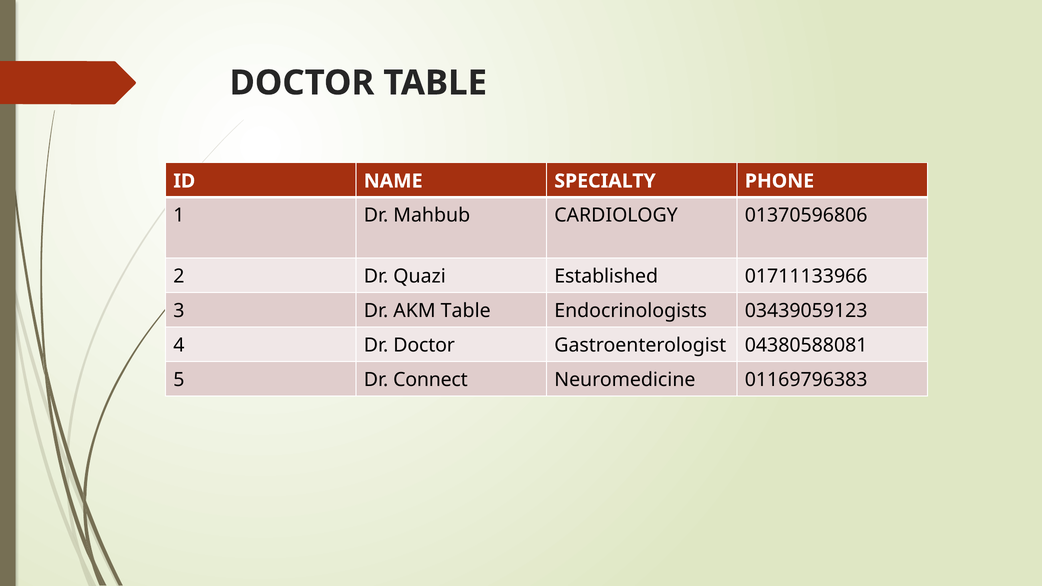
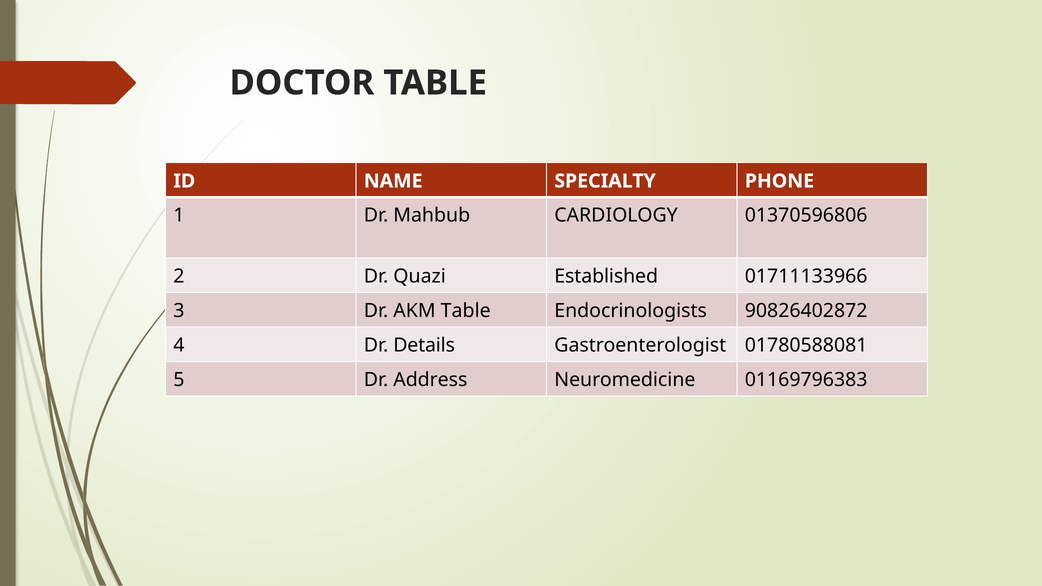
03439059123: 03439059123 -> 90826402872
Dr Doctor: Doctor -> Details
04380588081: 04380588081 -> 01780588081
Connect: Connect -> Address
